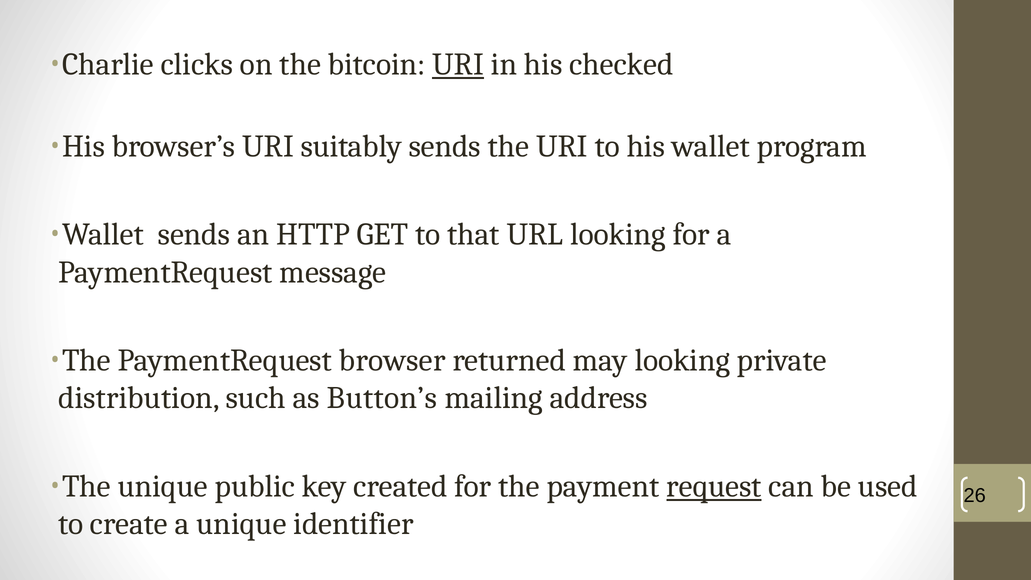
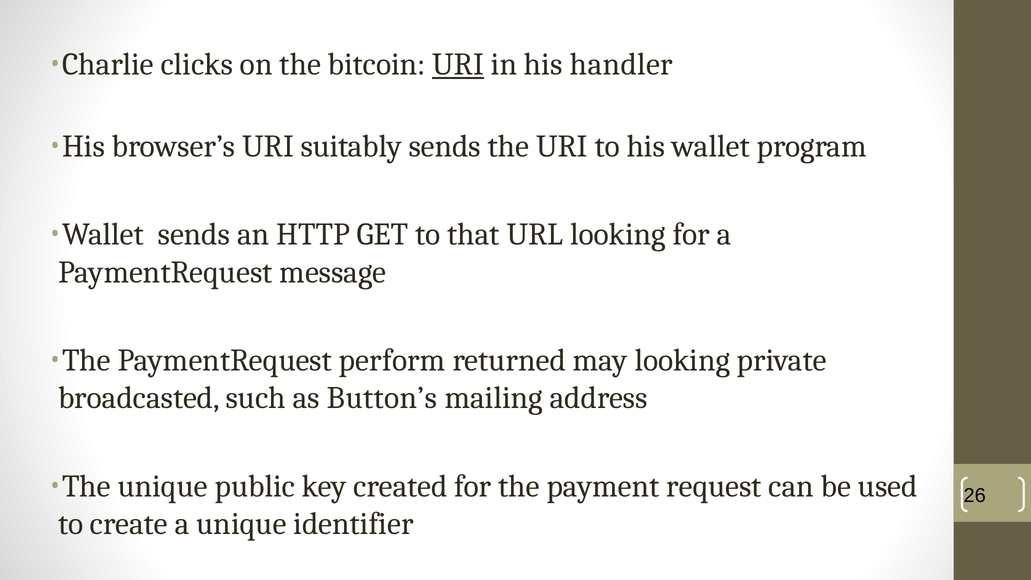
checked: checked -> handler
browser: browser -> perform
distribution: distribution -> broadcasted
request underline: present -> none
